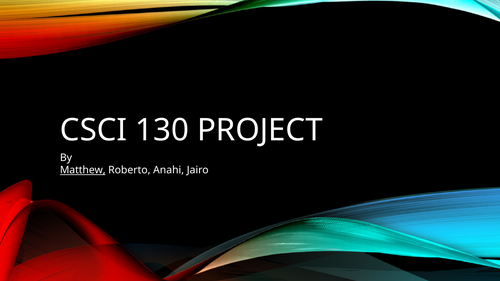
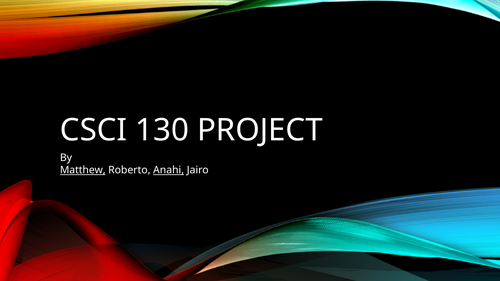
Anahi underline: none -> present
